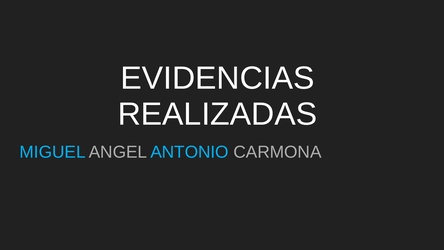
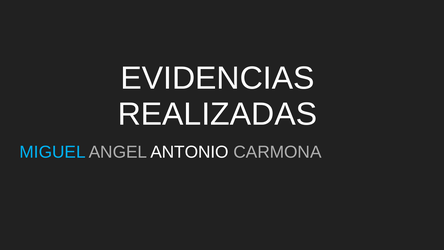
ANTONIO colour: light blue -> white
